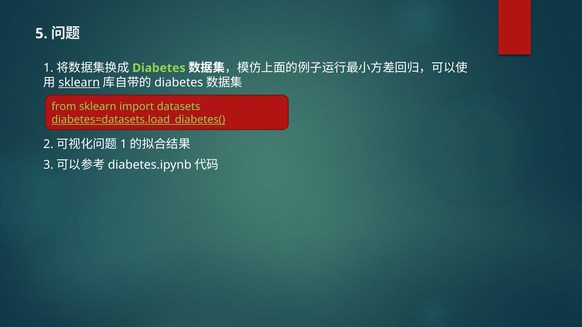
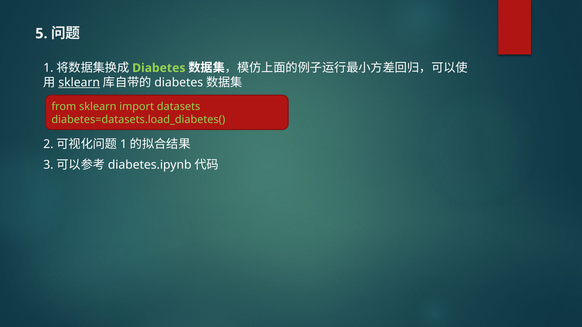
diabetes=datasets.load_diabetes( underline: present -> none
